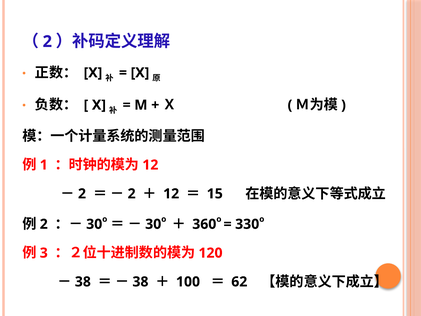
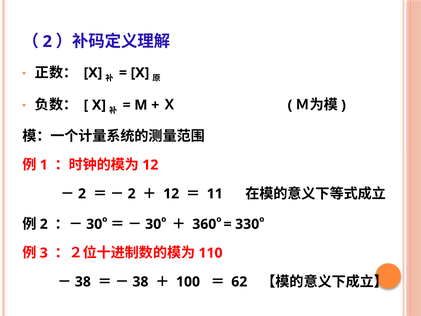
15: 15 -> 11
120: 120 -> 110
